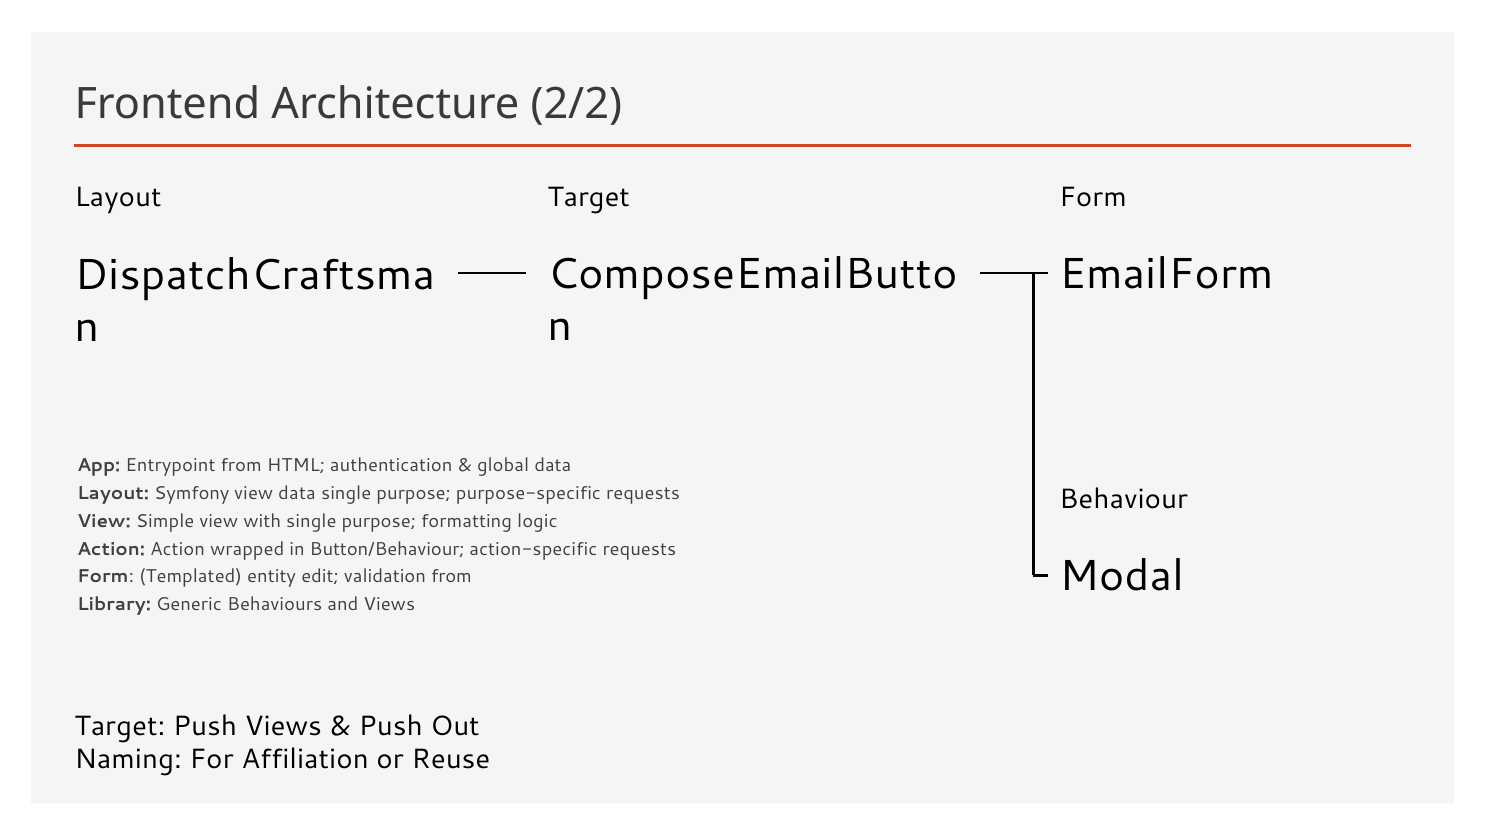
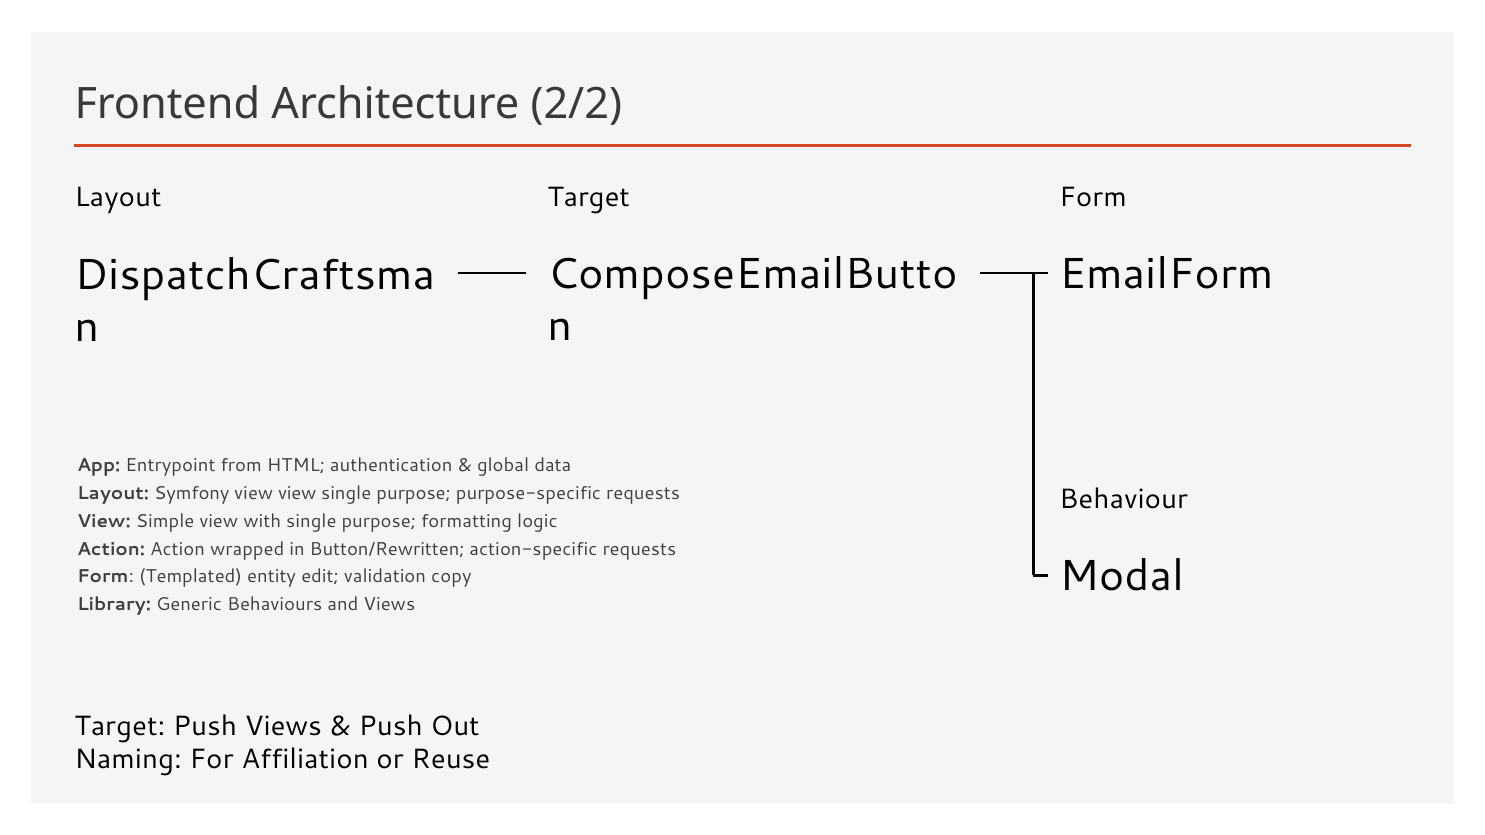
view data: data -> view
Button/Behaviour: Button/Behaviour -> Button/Rewritten
validation from: from -> copy
